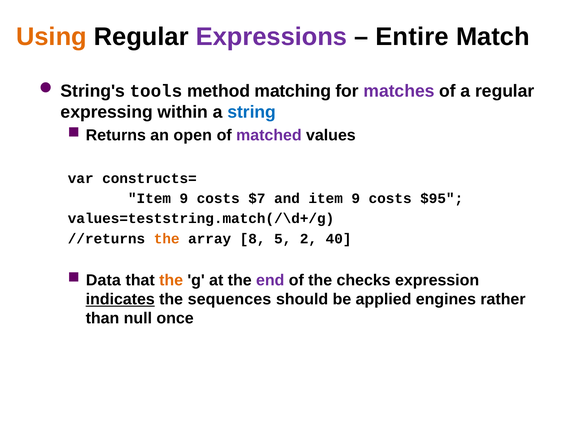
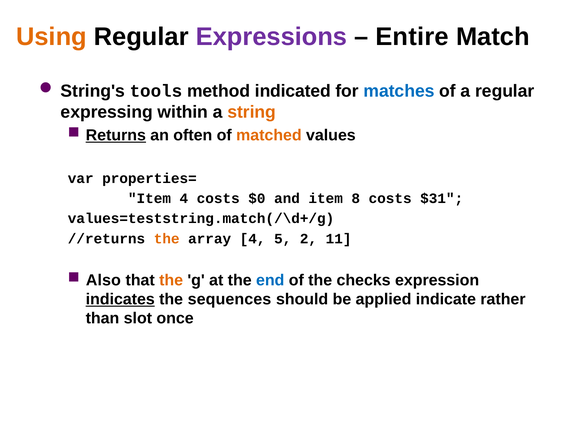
matching: matching -> indicated
matches colour: purple -> blue
string colour: blue -> orange
Returns underline: none -> present
open: open -> often
matched colour: purple -> orange
constructs=: constructs= -> properties=
9 at (184, 198): 9 -> 4
$7: $7 -> $0
and item 9: 9 -> 8
$95: $95 -> $31
array 8: 8 -> 4
40: 40 -> 11
Data: Data -> Also
end colour: purple -> blue
engines: engines -> indicate
null: null -> slot
